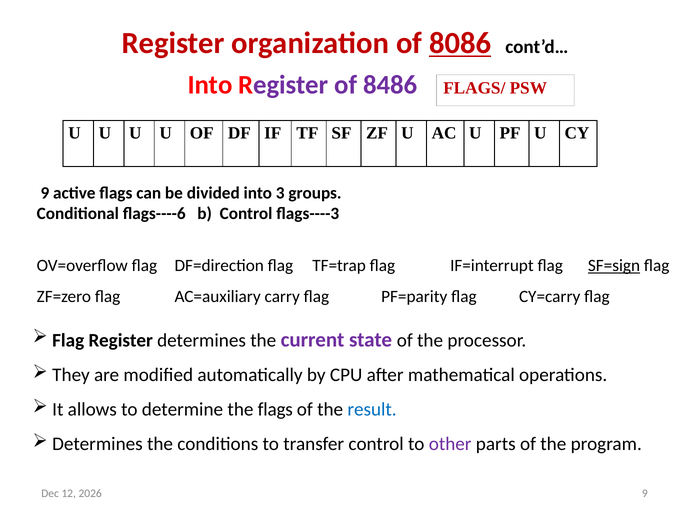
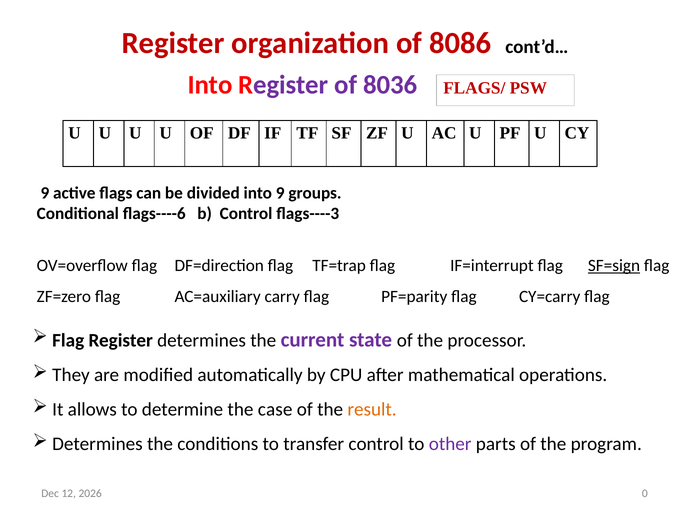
8086 underline: present -> none
8486: 8486 -> 8036
into 3: 3 -> 9
the flags: flags -> case
result colour: blue -> orange
9 at (645, 493): 9 -> 0
